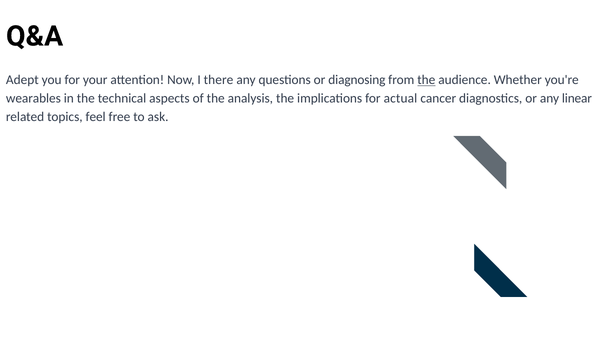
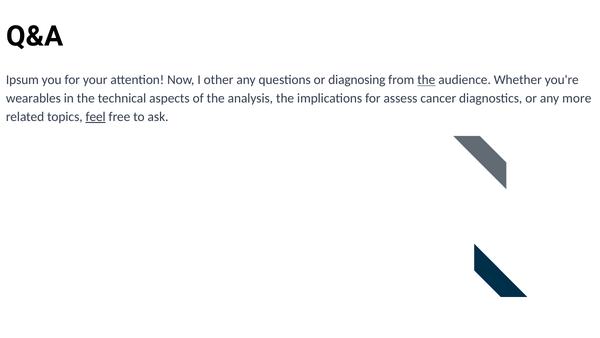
Adept at (22, 80): Adept -> Ipsum
there: there -> other
actual: actual -> assess
linear: linear -> more
feel underline: none -> present
